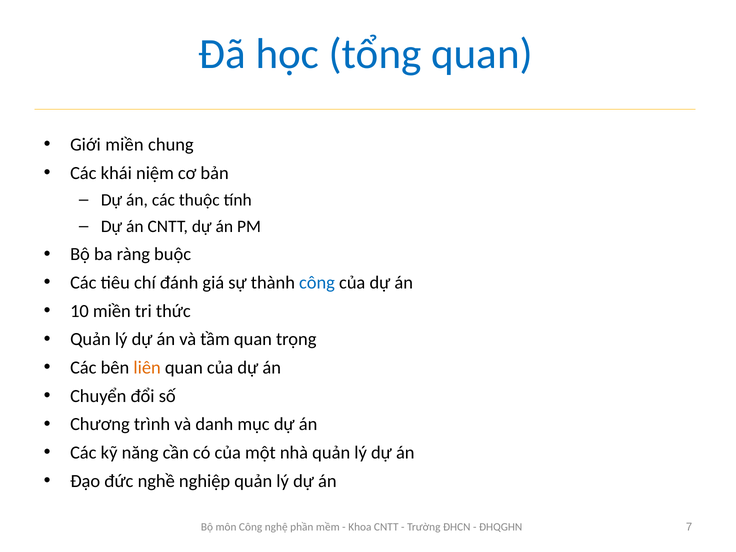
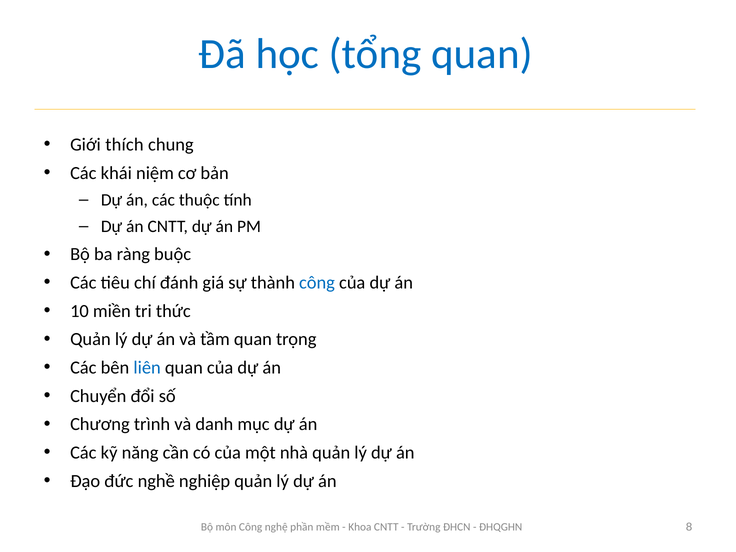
Giới miền: miền -> thích
liên colour: orange -> blue
7: 7 -> 8
